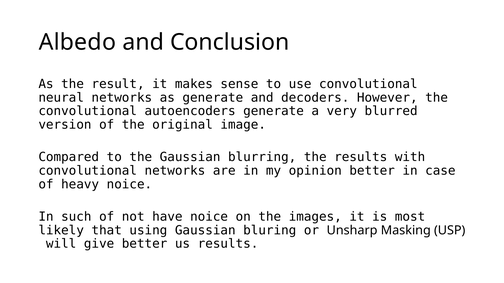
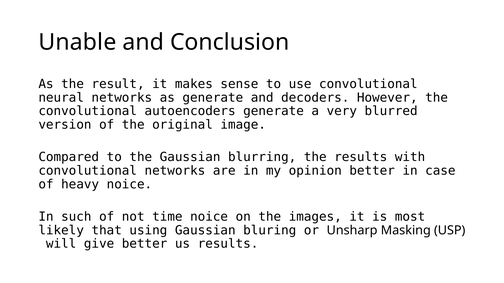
Albedo: Albedo -> Unable
have: have -> time
